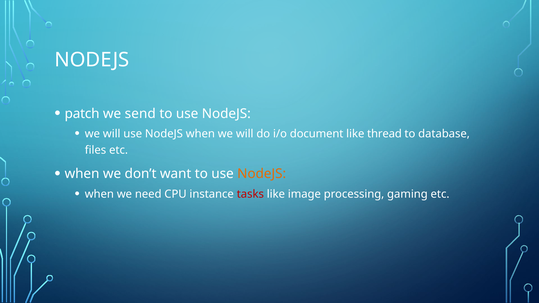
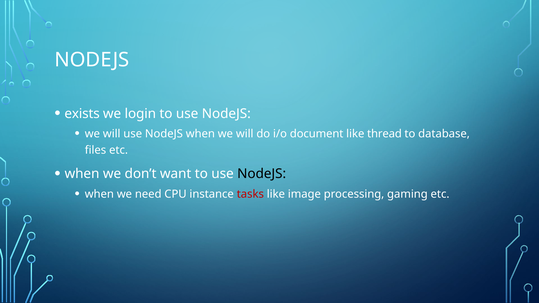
patch: patch -> exists
send: send -> login
NodeJS at (262, 174) colour: orange -> black
